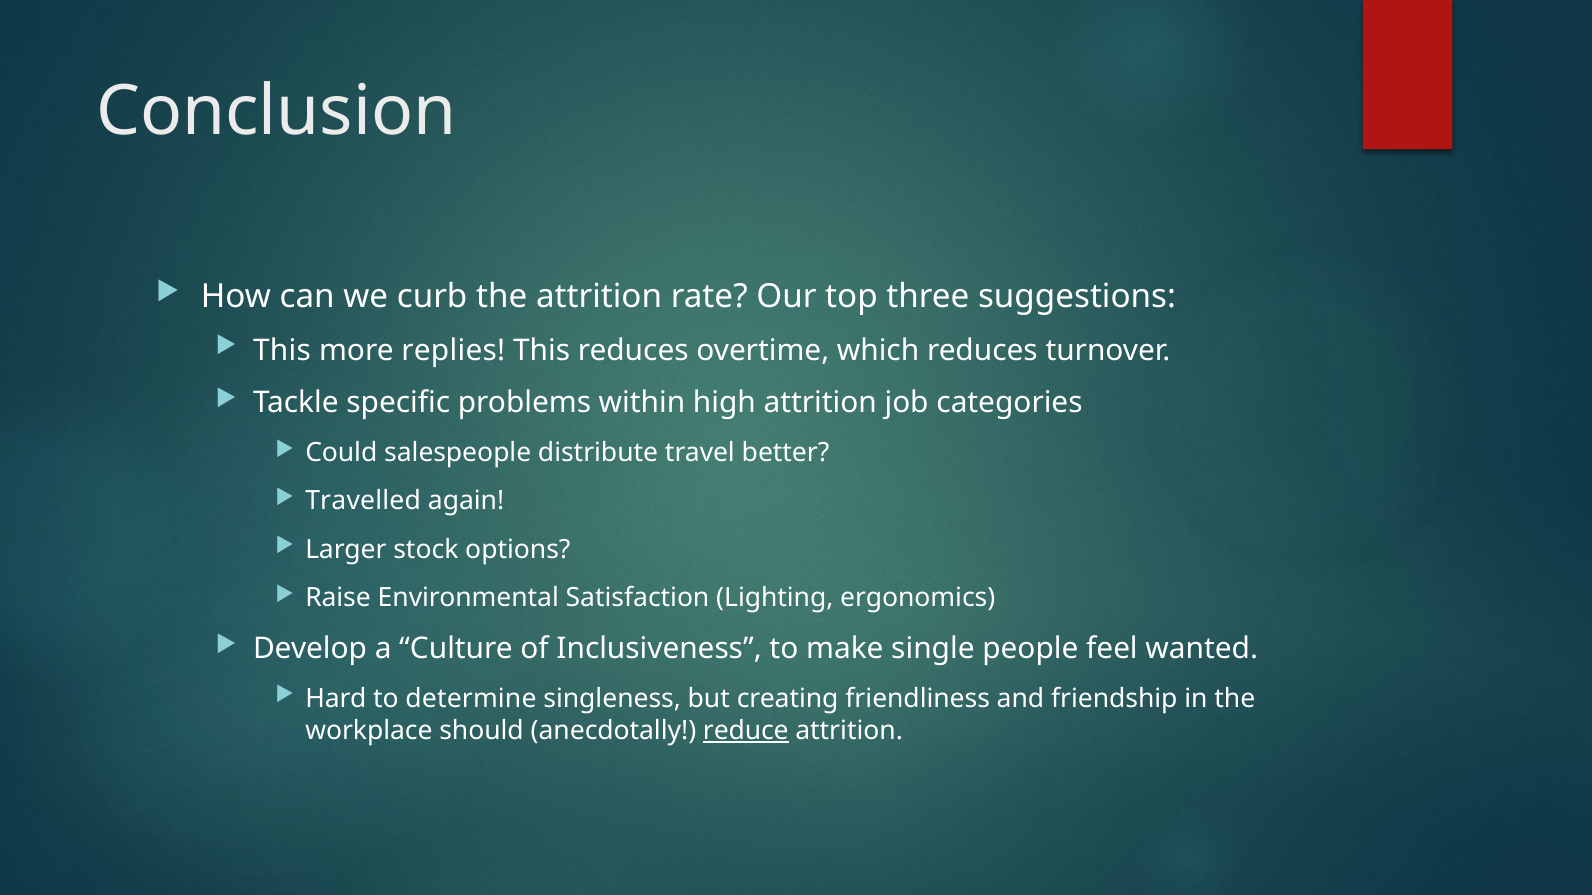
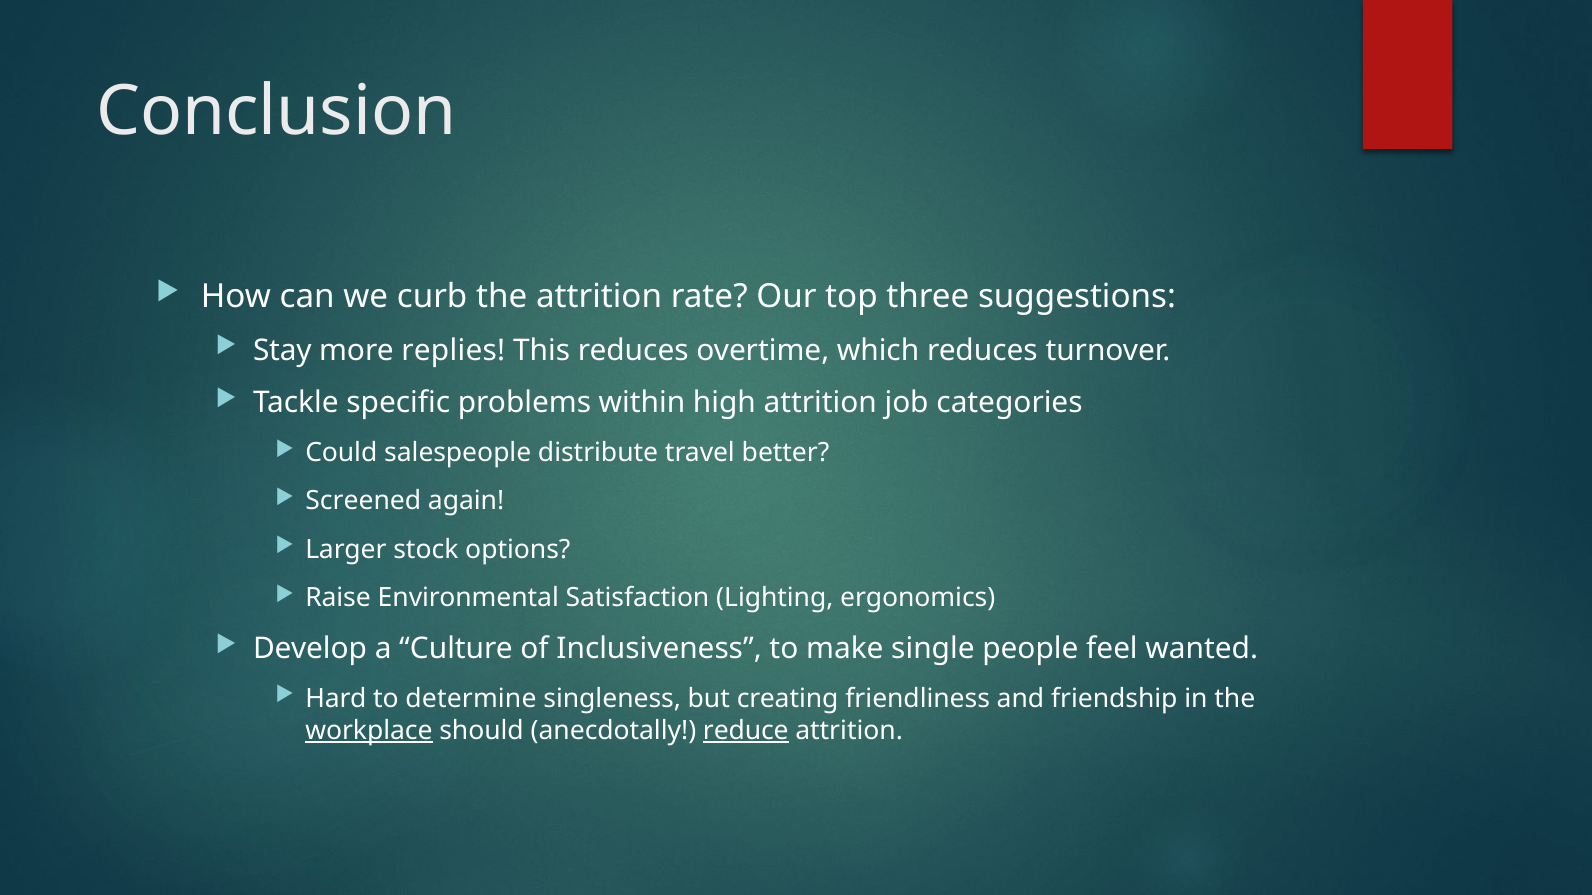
This at (282, 350): This -> Stay
Travelled: Travelled -> Screened
workplace underline: none -> present
